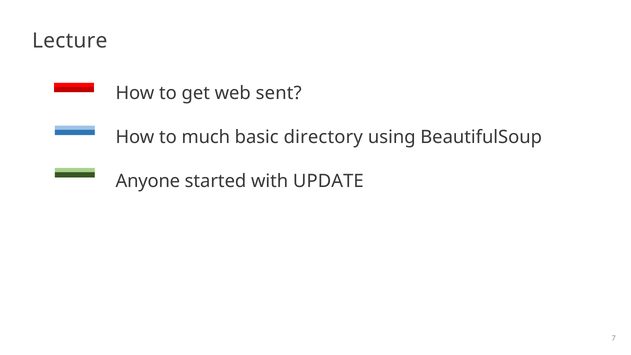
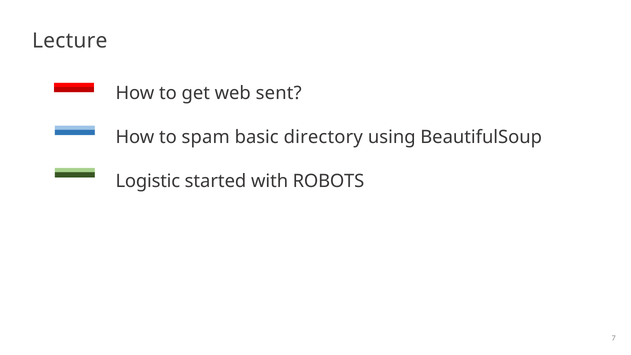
much: much -> spam
Anyone: Anyone -> Logistic
UPDATE: UPDATE -> ROBOTS
